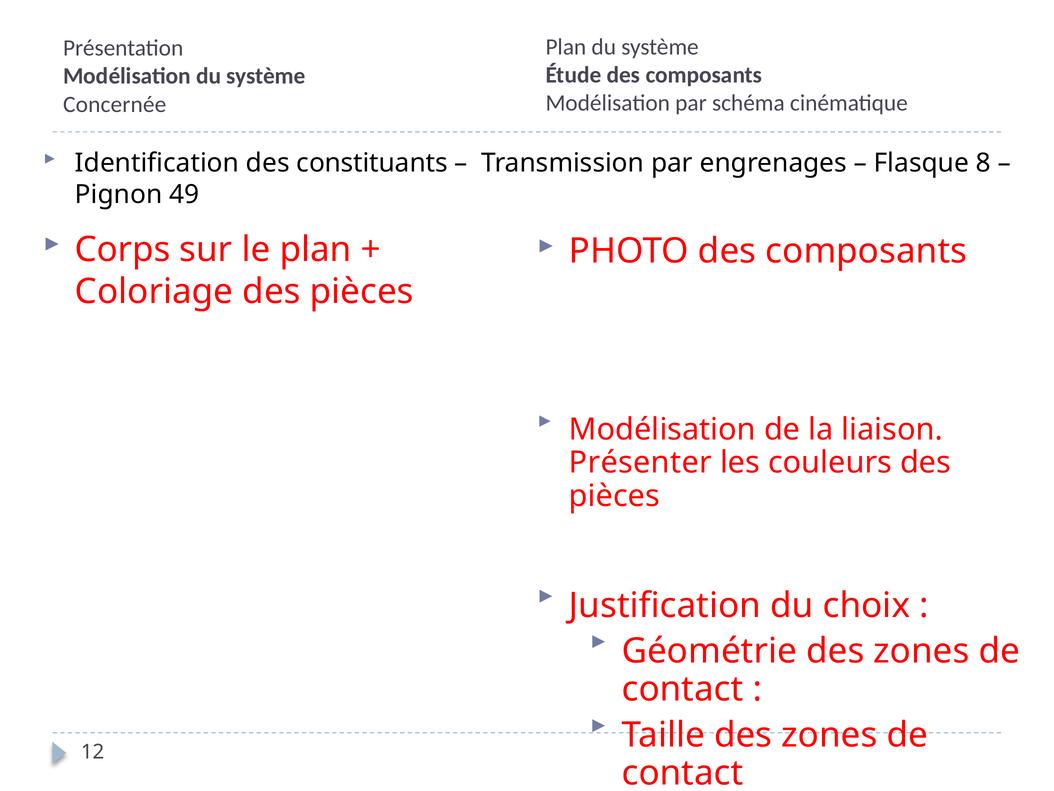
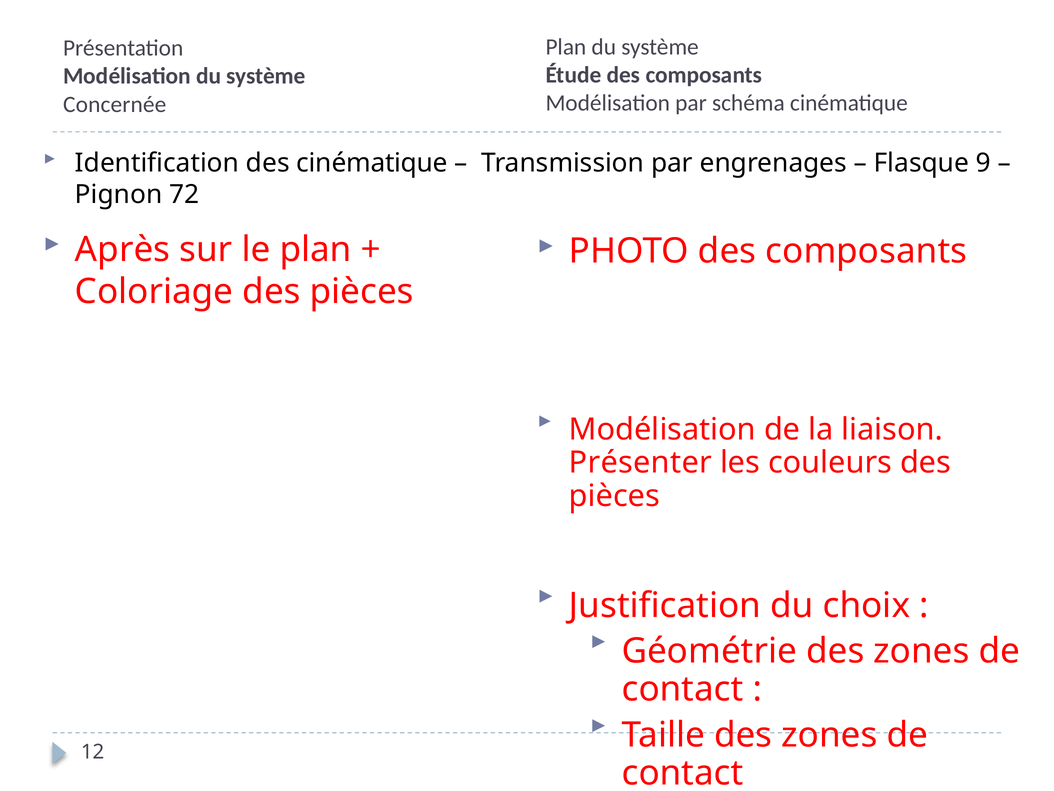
des constituants: constituants -> cinématique
8: 8 -> 9
49: 49 -> 72
Corps: Corps -> Après
